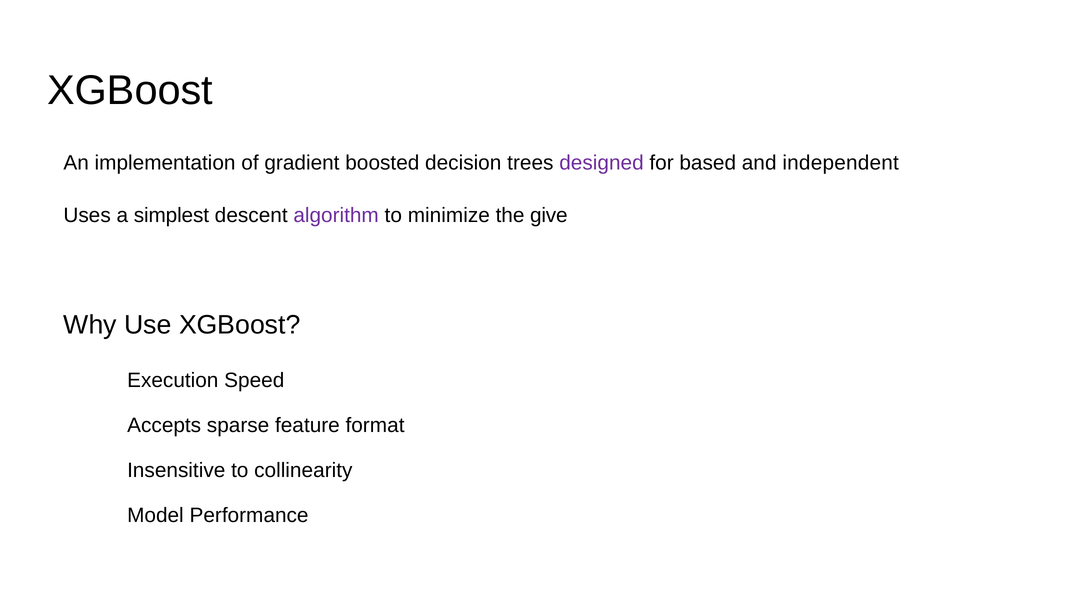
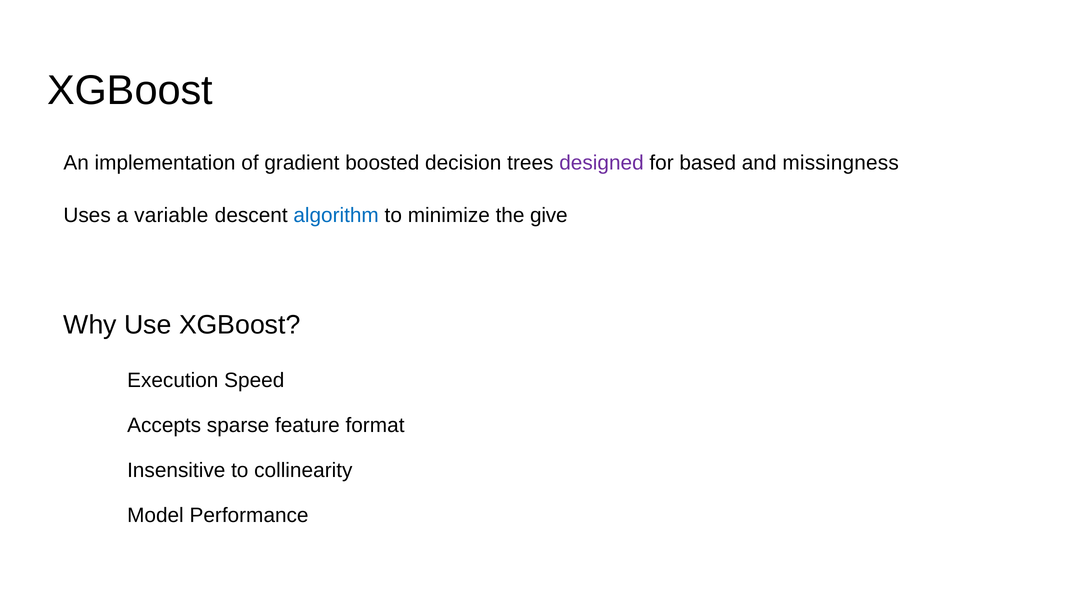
independent: independent -> missingness
simplest: simplest -> variable
algorithm colour: purple -> blue
